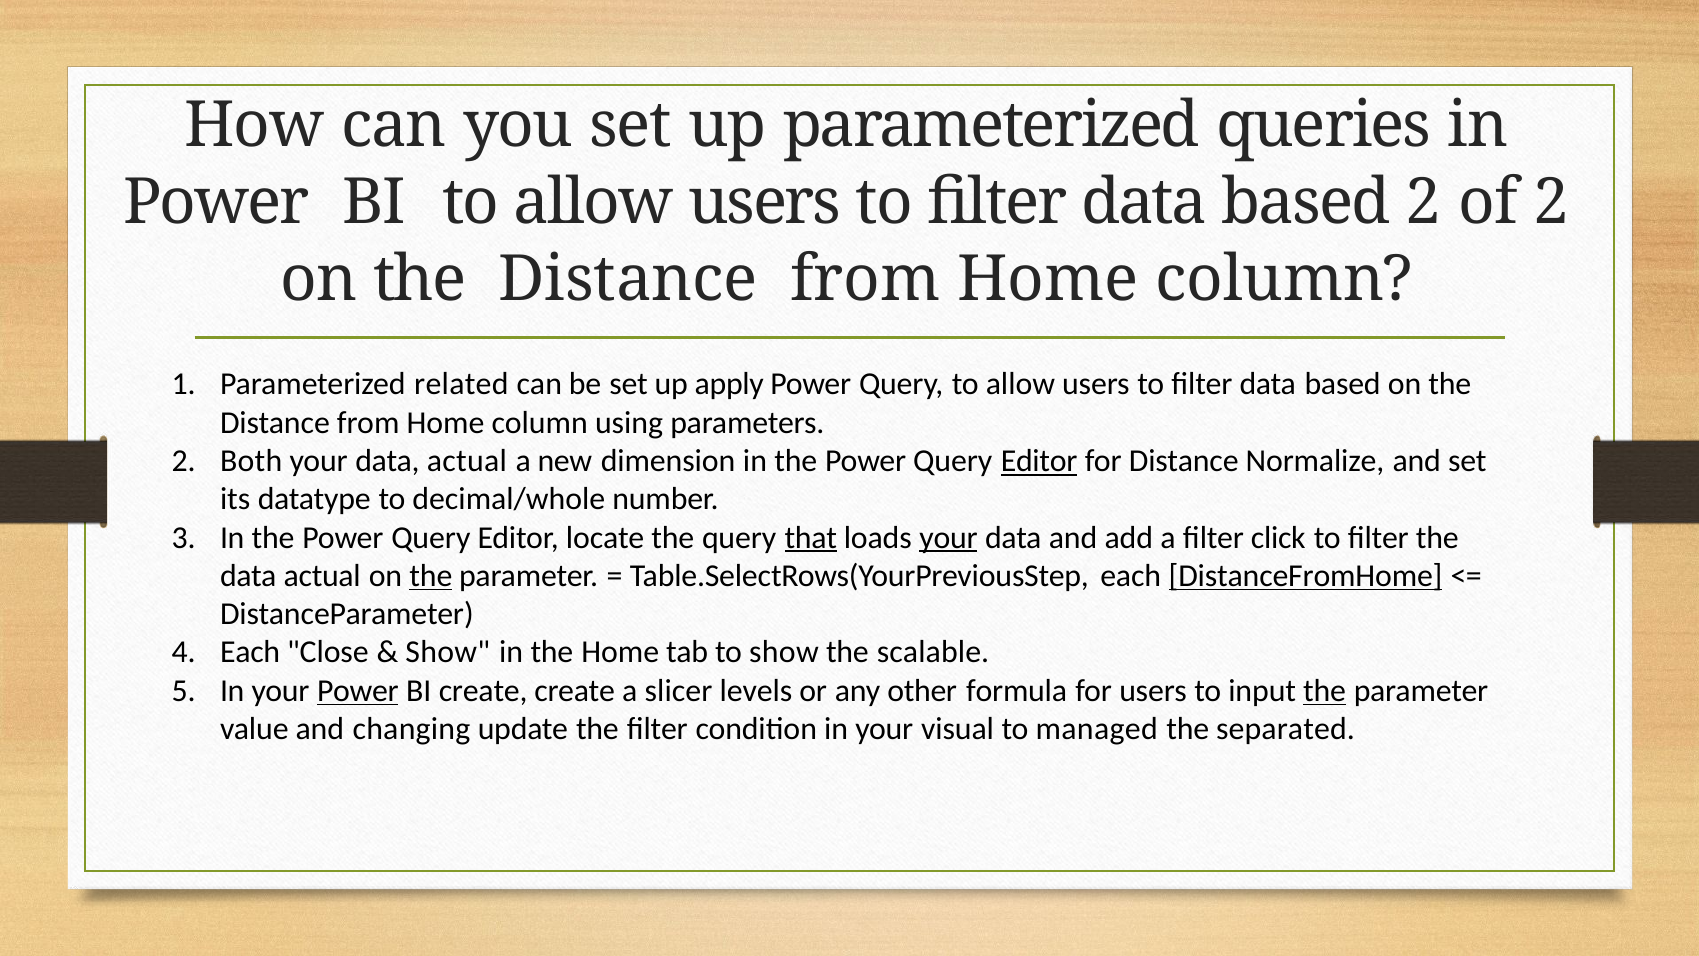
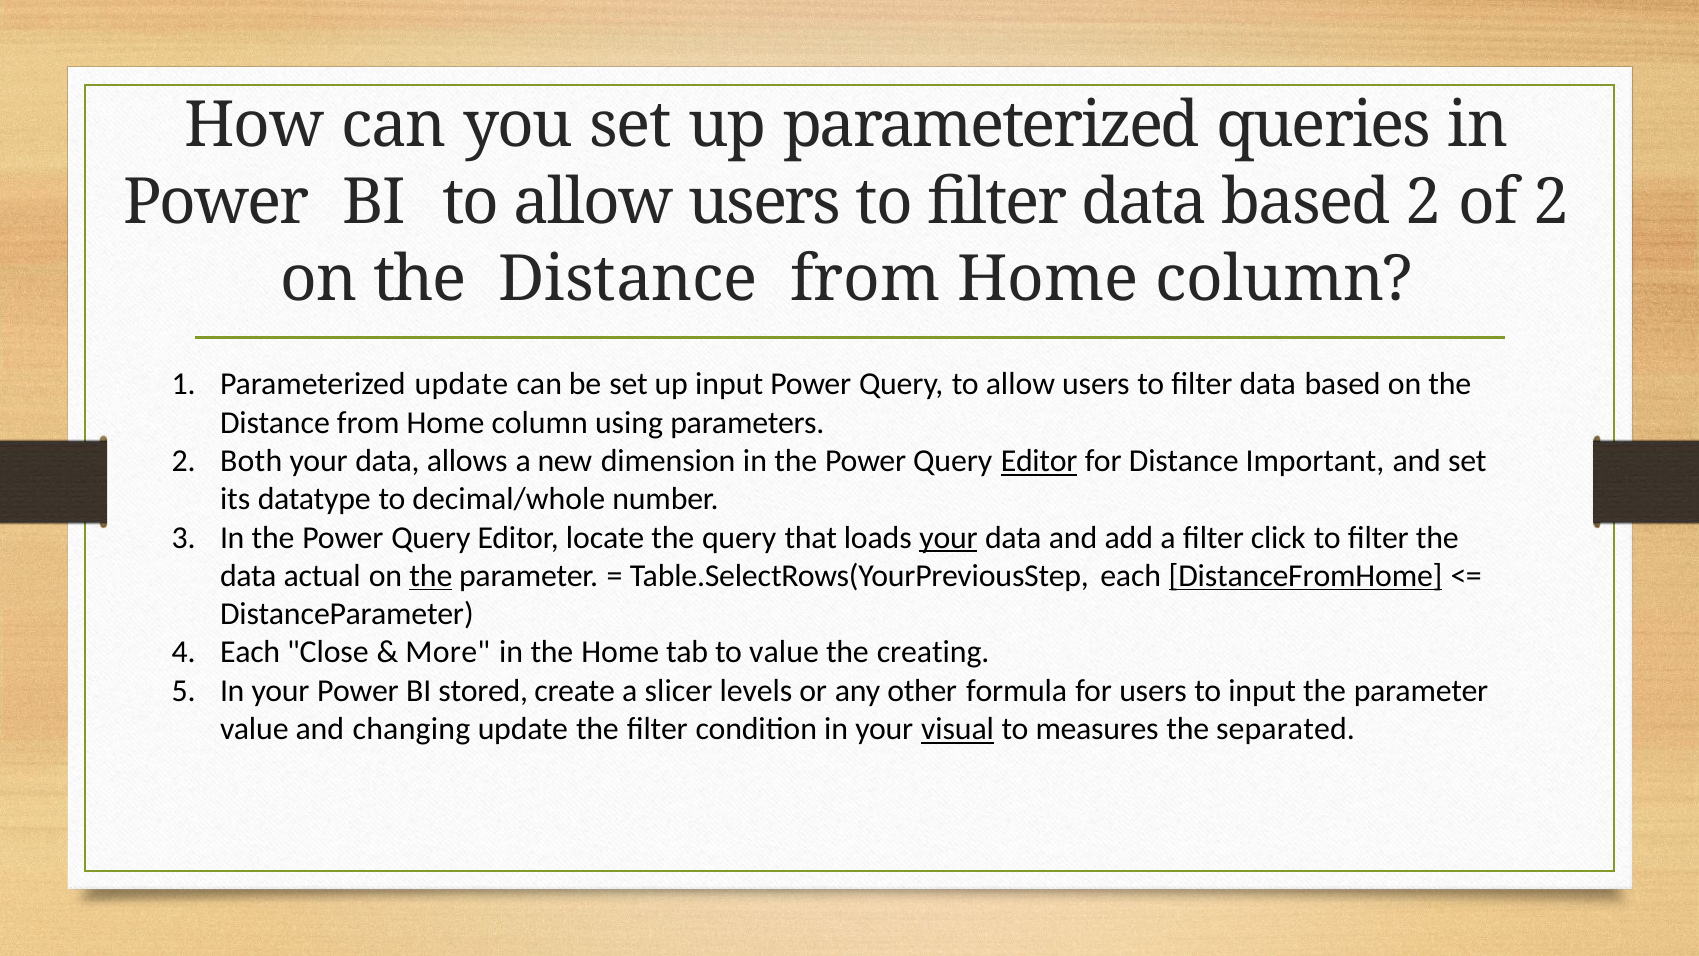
Parameterized related: related -> update
up apply: apply -> input
your data actual: actual -> allows
Normalize: Normalize -> Important
that underline: present -> none
Show at (448, 652): Show -> More
to show: show -> value
scalable: scalable -> creating
Power at (358, 691) underline: present -> none
BI create: create -> stored
the at (1325, 691) underline: present -> none
visual underline: none -> present
managed: managed -> measures
